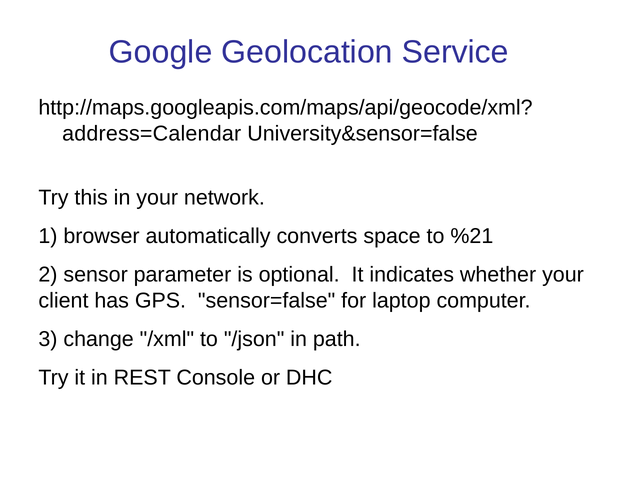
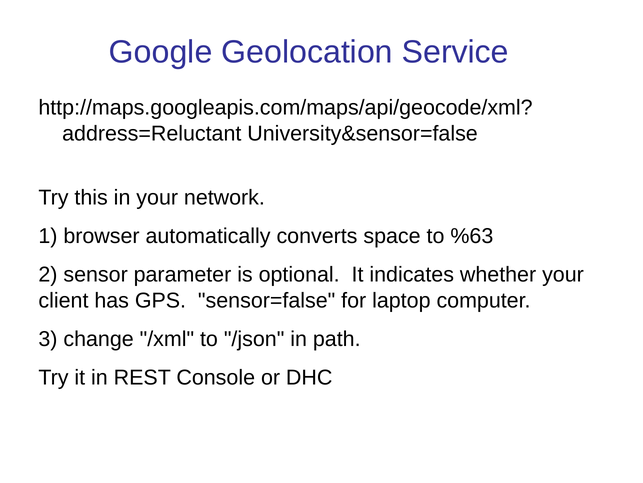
address=Calendar: address=Calendar -> address=Reluctant
%21: %21 -> %63
